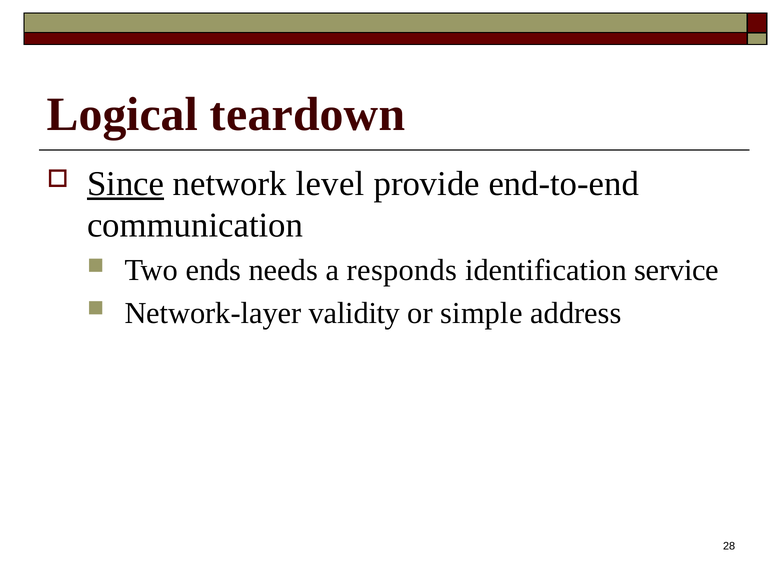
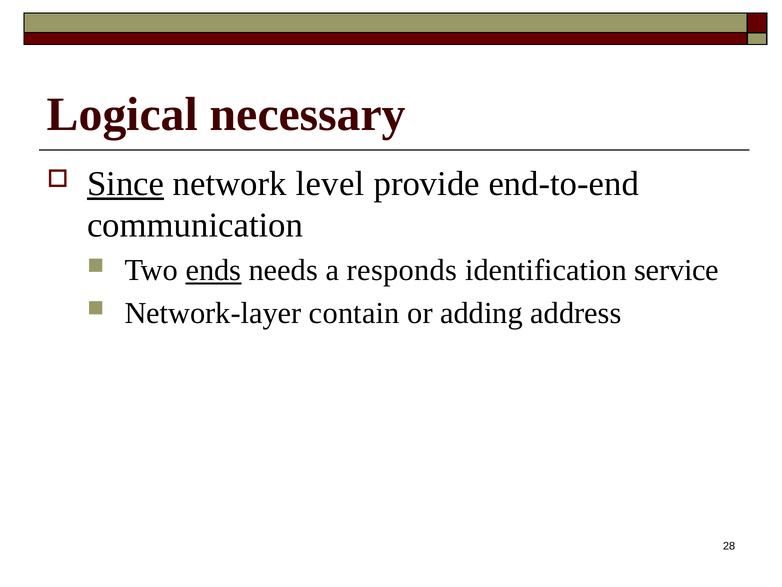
teardown: teardown -> necessary
ends underline: none -> present
validity: validity -> contain
simple: simple -> adding
